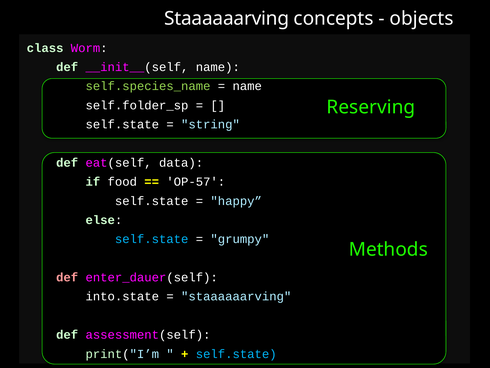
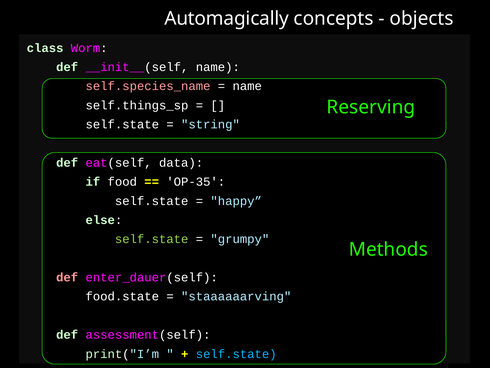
Staaaaaarving at (227, 19): Staaaaaarving -> Automagically
self.species_name colour: light green -> pink
self.folder_sp: self.folder_sp -> self.things_sp
OP-57: OP-57 -> OP-35
self.state at (152, 239) colour: light blue -> light green
into.state: into.state -> food.state
